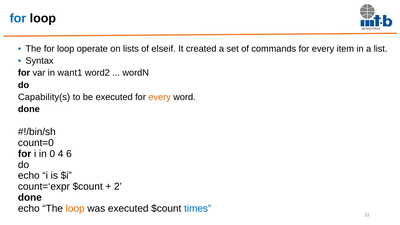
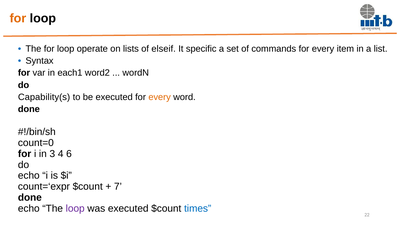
for at (18, 18) colour: blue -> orange
created: created -> specific
want1: want1 -> each1
0: 0 -> 3
2: 2 -> 7
loop at (75, 208) colour: orange -> purple
